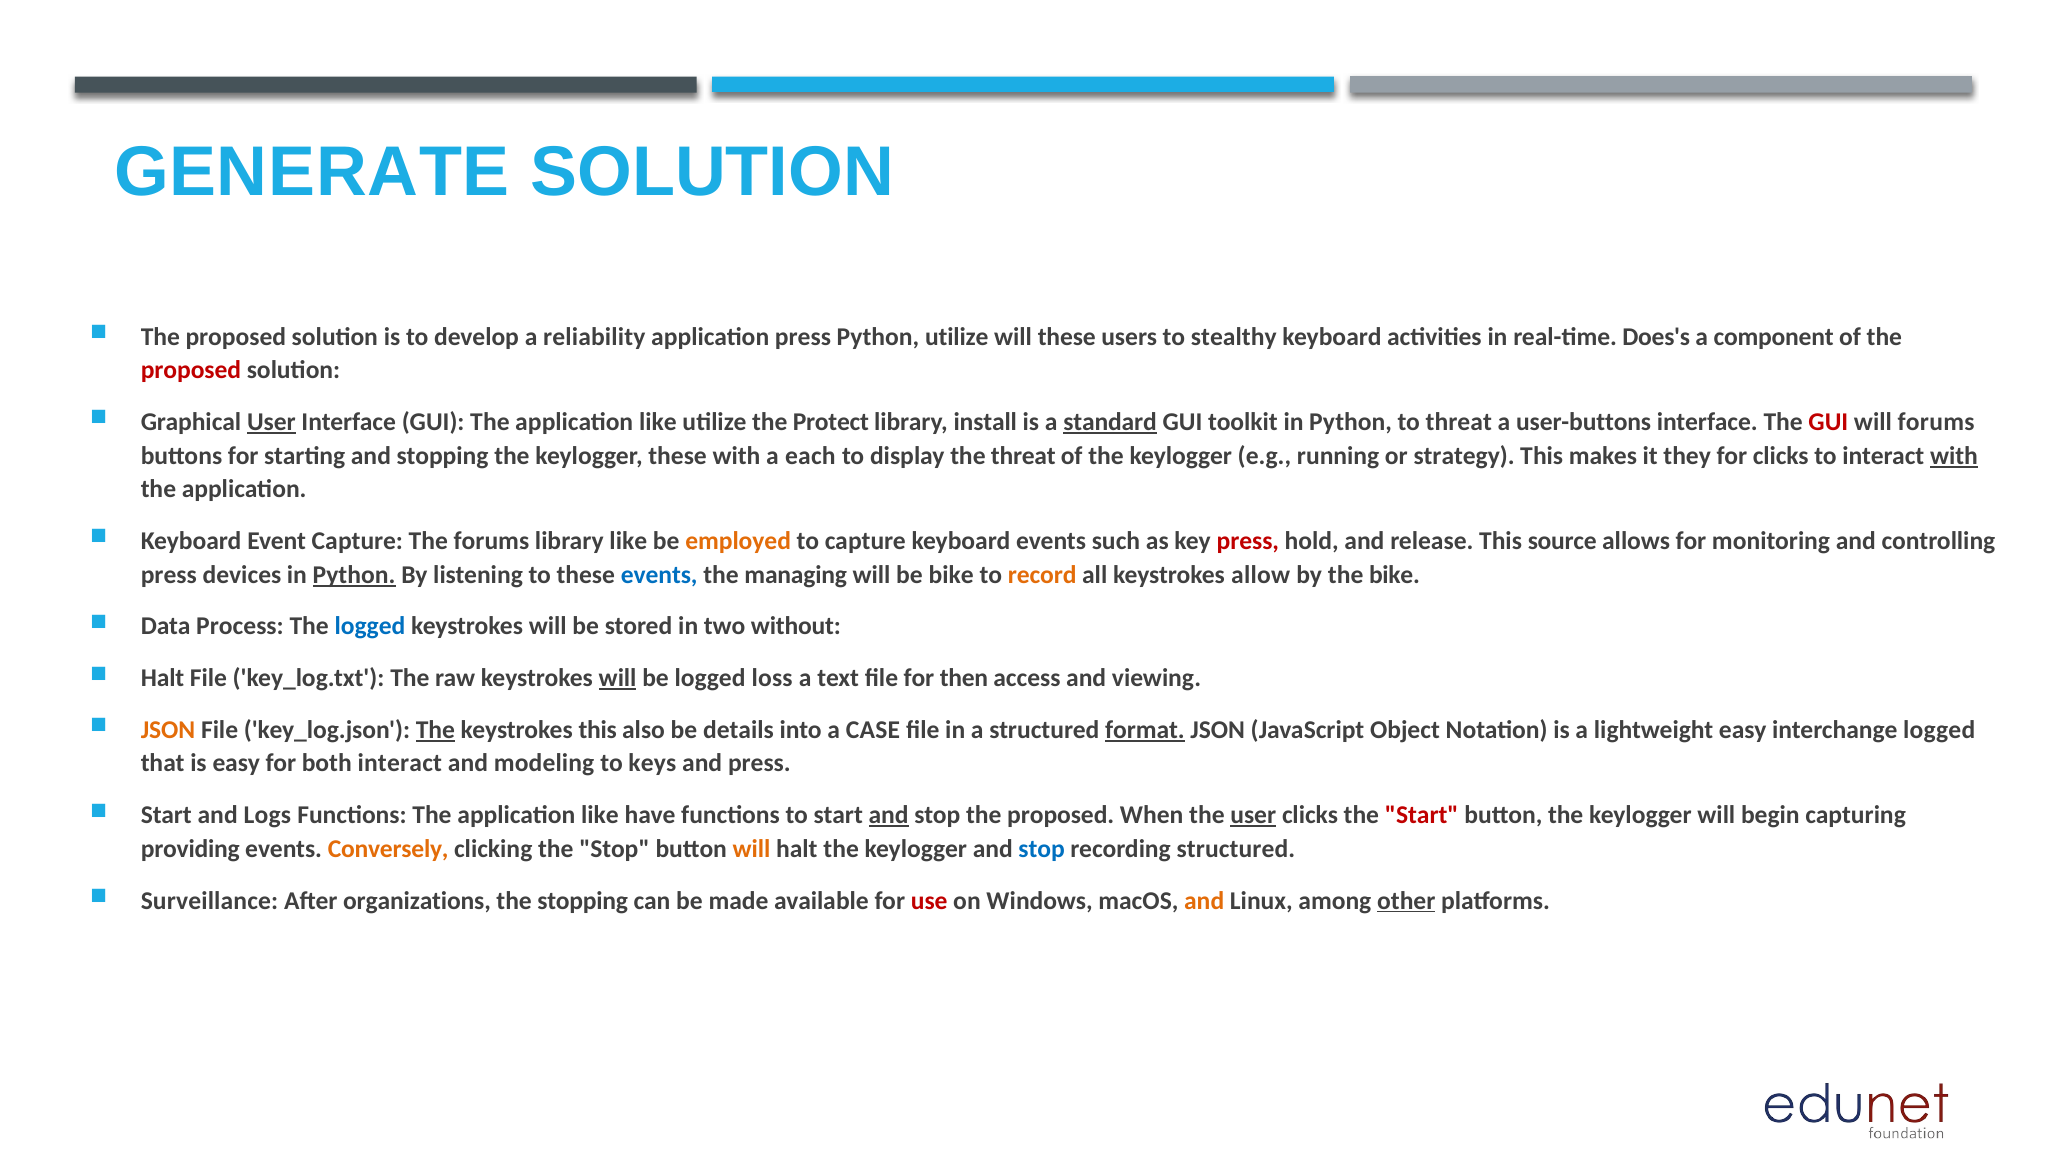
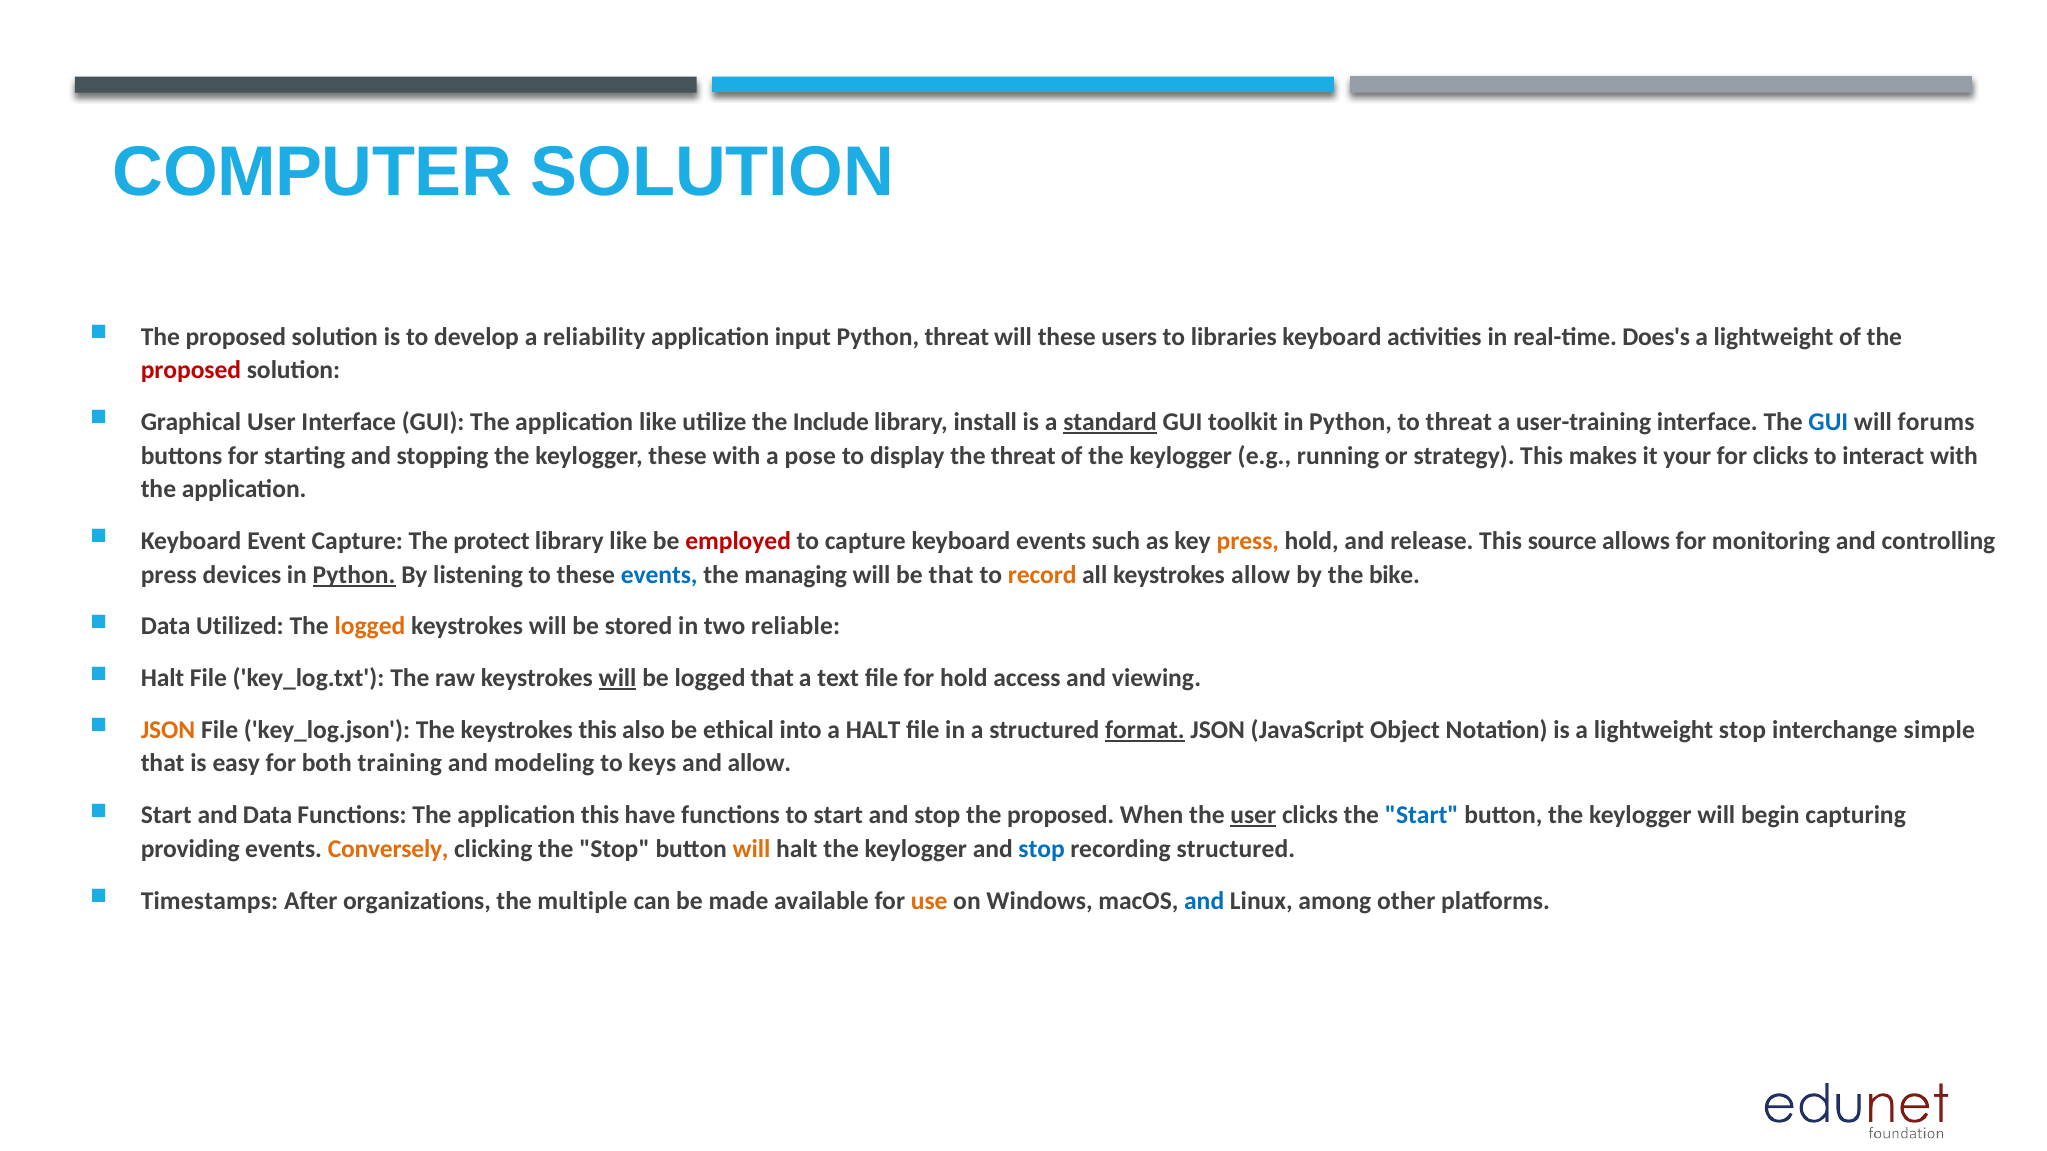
GENERATE: GENERATE -> COMPUTER
application press: press -> input
Python utilize: utilize -> threat
stealthy: stealthy -> libraries
component at (1774, 337): component -> lightweight
User at (271, 422) underline: present -> none
Protect: Protect -> Include
user-buttons: user-buttons -> user-training
GUI at (1828, 422) colour: red -> blue
each: each -> pose
they: they -> your
with at (1954, 456) underline: present -> none
The forums: forums -> protect
employed colour: orange -> red
press at (1248, 541) colour: red -> orange
be bike: bike -> that
Process: Process -> Utilized
logged at (370, 627) colour: blue -> orange
without: without -> reliable
logged loss: loss -> that
for then: then -> hold
The at (435, 730) underline: present -> none
details: details -> ethical
a CASE: CASE -> HALT
lightweight easy: easy -> stop
interchange logged: logged -> simple
both interact: interact -> training
and press: press -> allow
and Logs: Logs -> Data
Functions The application like: like -> this
and at (889, 816) underline: present -> none
Start at (1422, 816) colour: red -> blue
Surveillance: Surveillance -> Timestamps
the stopping: stopping -> multiple
use colour: red -> orange
and at (1204, 901) colour: orange -> blue
other underline: present -> none
